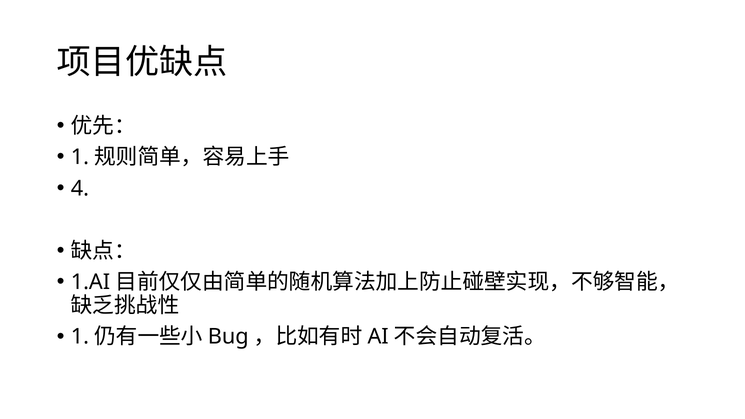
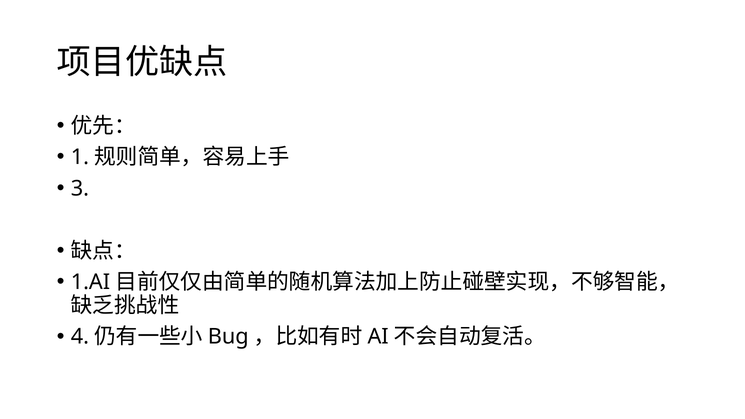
4: 4 -> 3
1 at (80, 337): 1 -> 4
